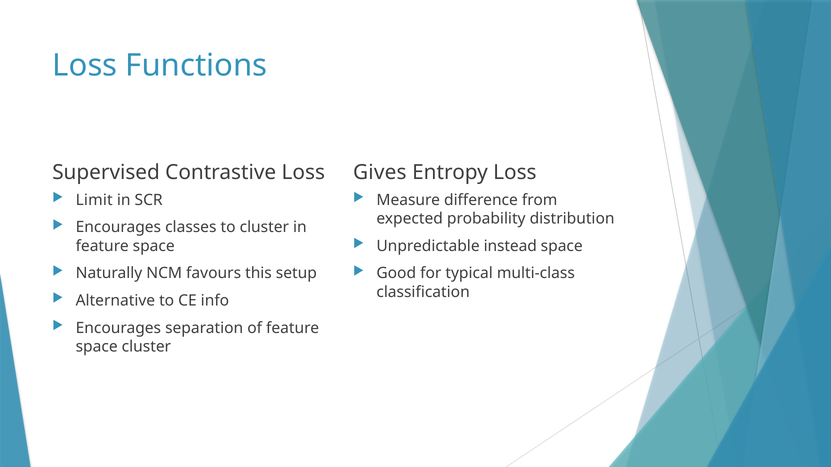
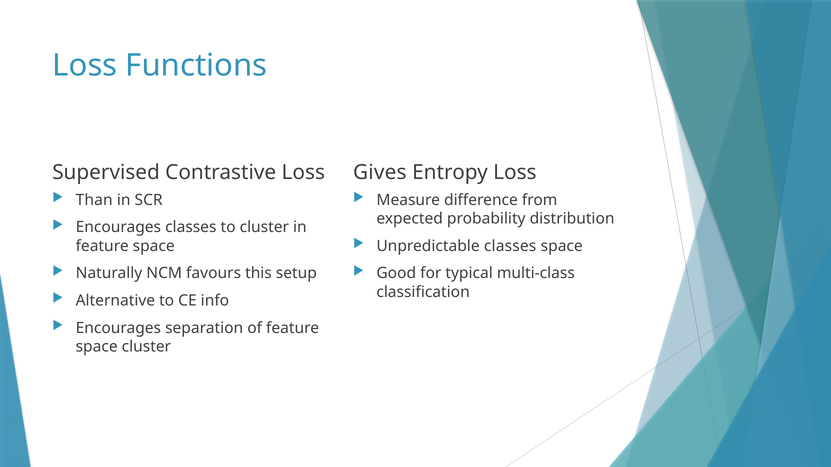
Limit: Limit -> Than
Unpredictable instead: instead -> classes
